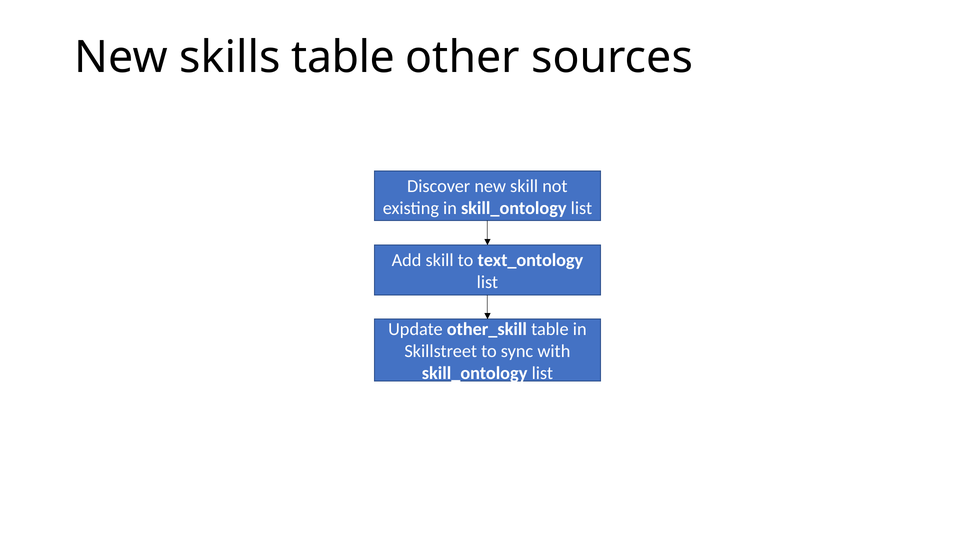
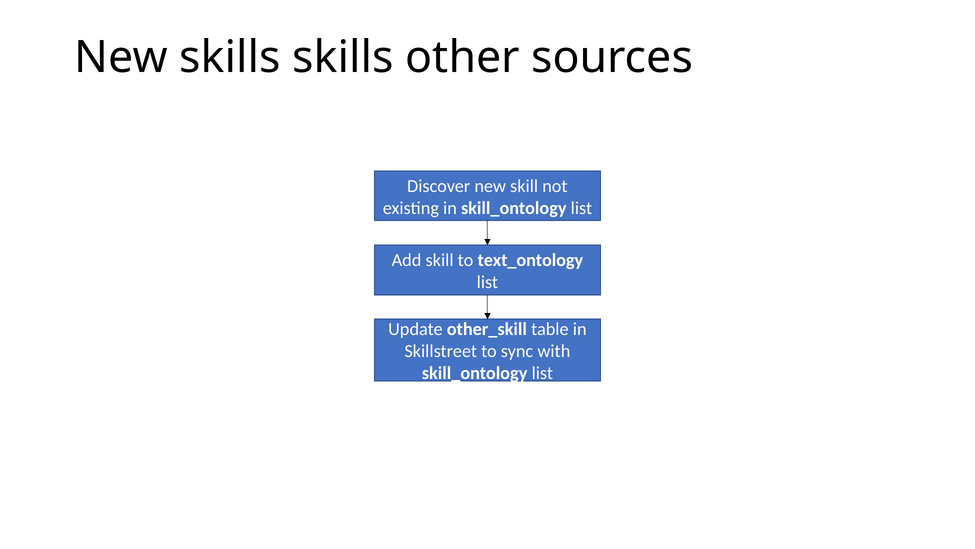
skills table: table -> skills
